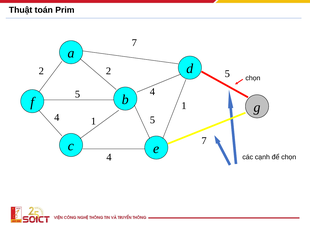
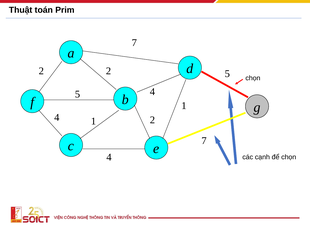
1 5: 5 -> 2
